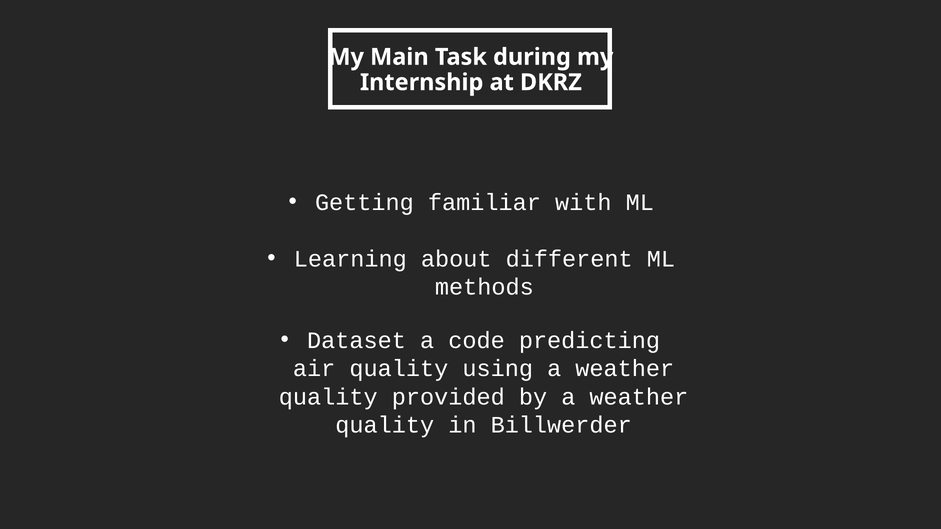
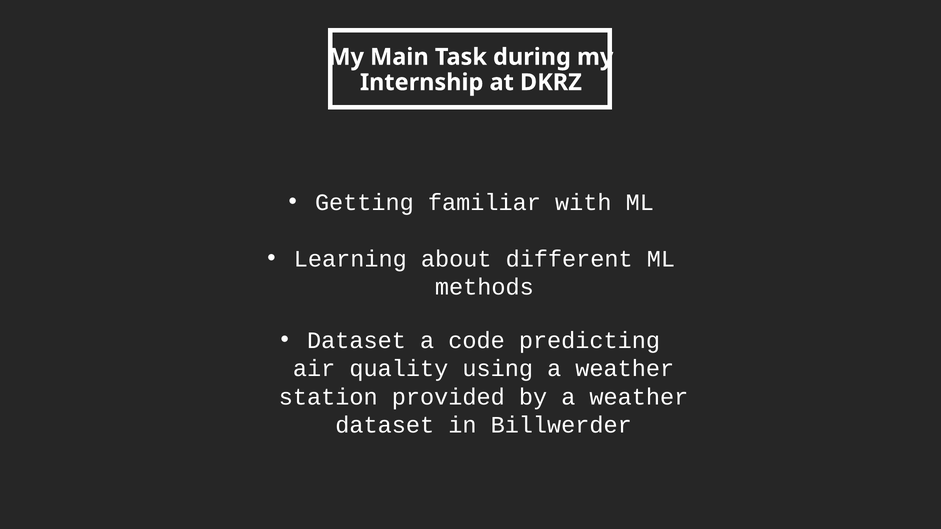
quality at (328, 397): quality -> station
quality at (385, 425): quality -> dataset
